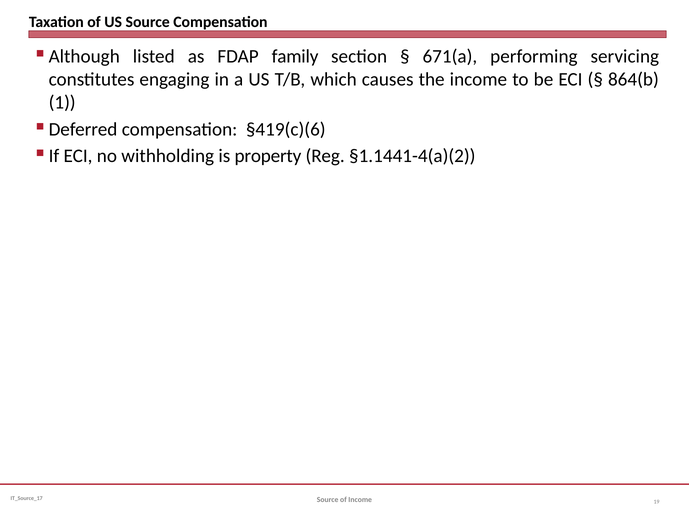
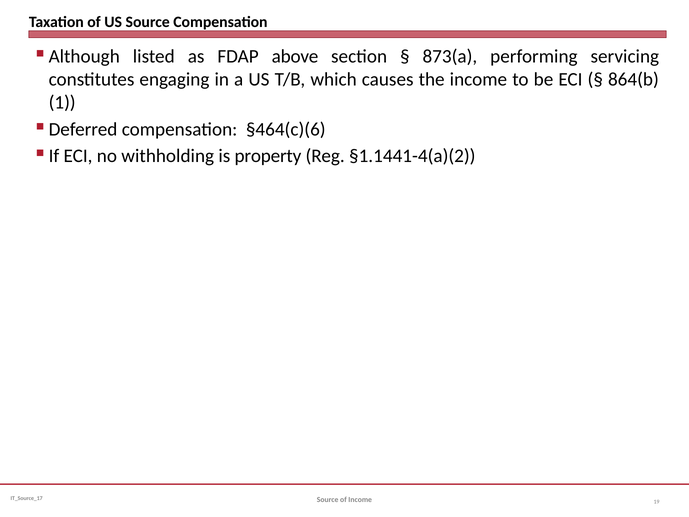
family: family -> above
671(a: 671(a -> 873(a
§419(c)(6: §419(c)(6 -> §464(c)(6
